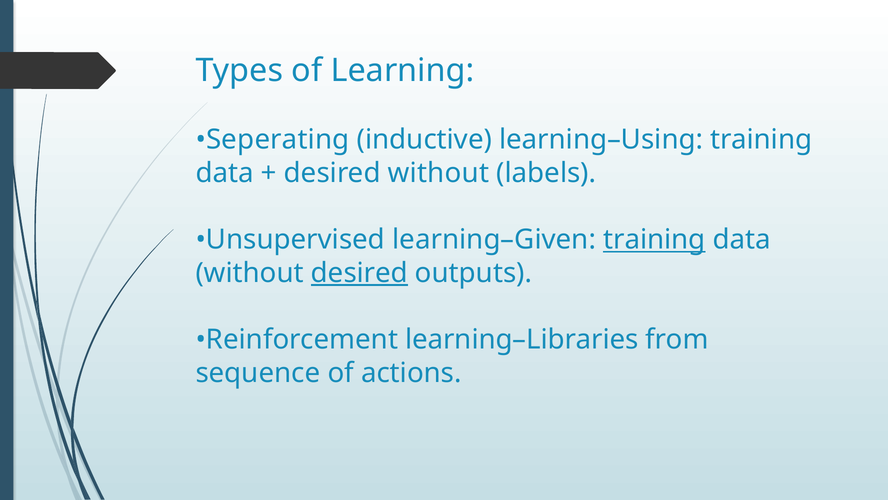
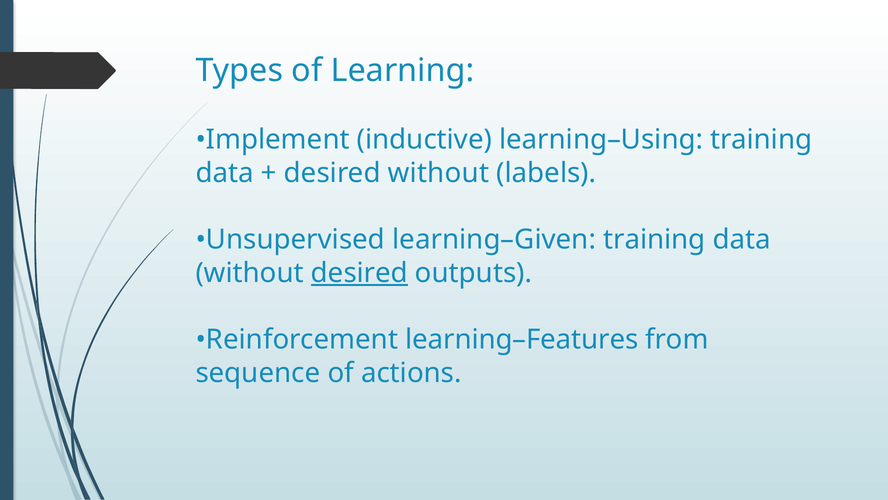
Seperating: Seperating -> Implement
training at (654, 239) underline: present -> none
learning–Libraries: learning–Libraries -> learning–Features
